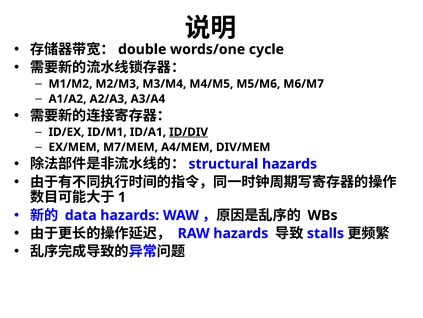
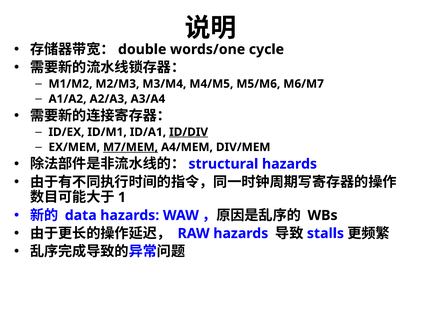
M7/MEM underline: none -> present
